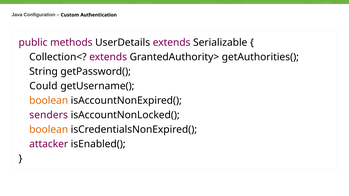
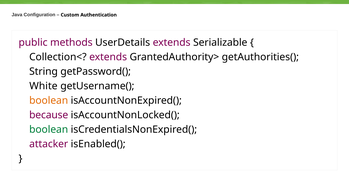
Could: Could -> White
senders: senders -> because
boolean at (49, 130) colour: orange -> green
